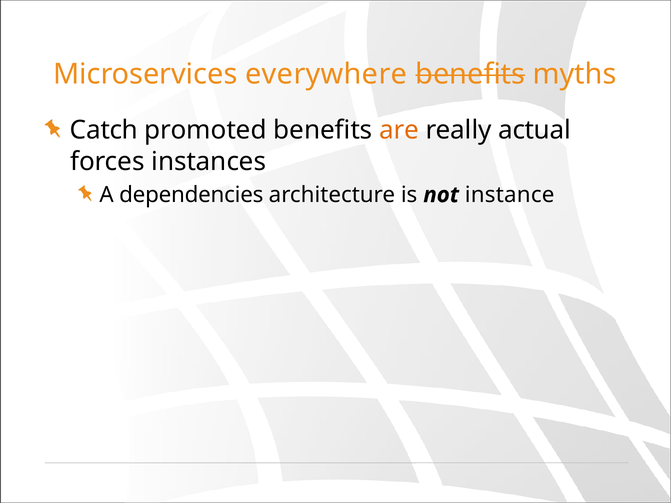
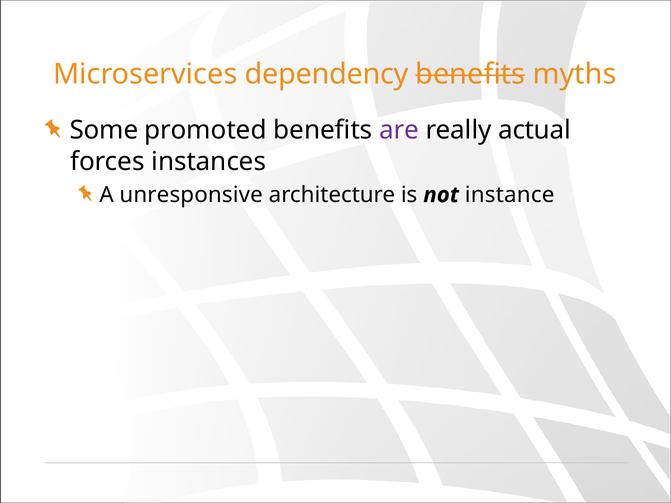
everywhere: everywhere -> dependency
Catch: Catch -> Some
are colour: orange -> purple
dependencies: dependencies -> unresponsive
